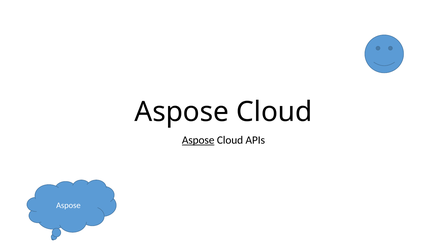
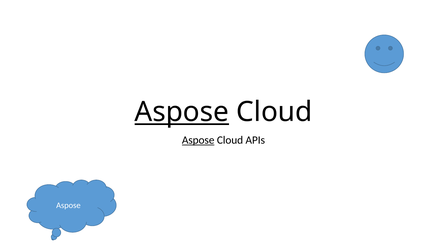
Aspose at (182, 112) underline: none -> present
